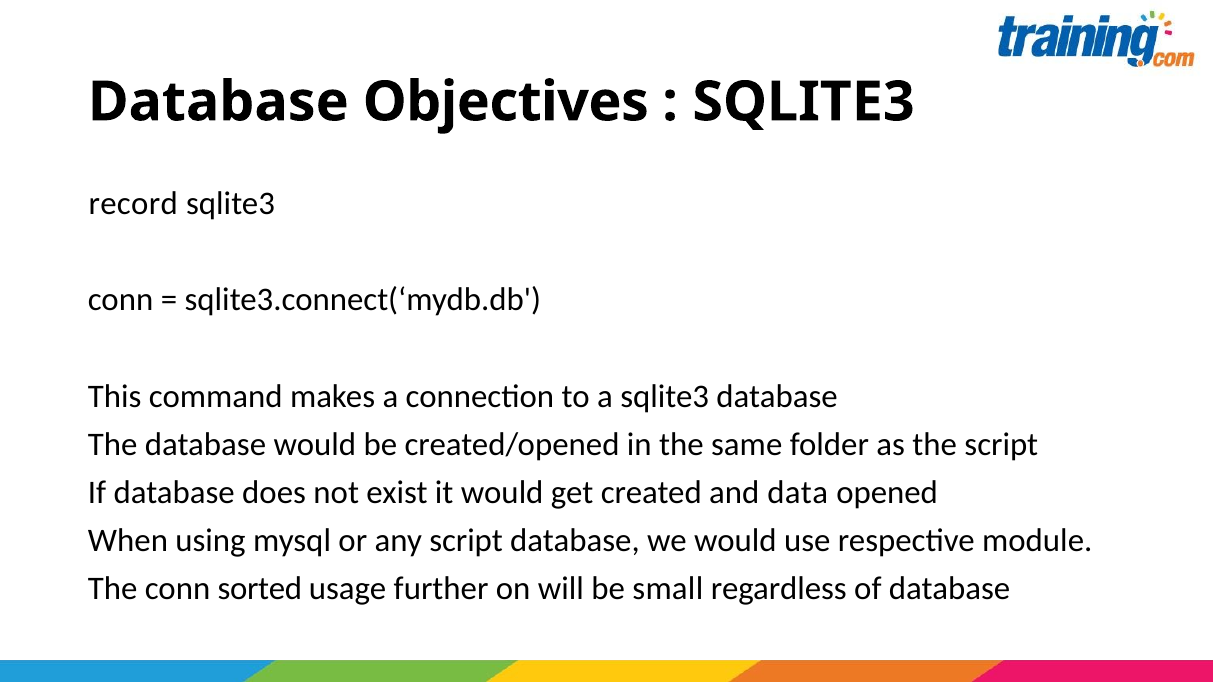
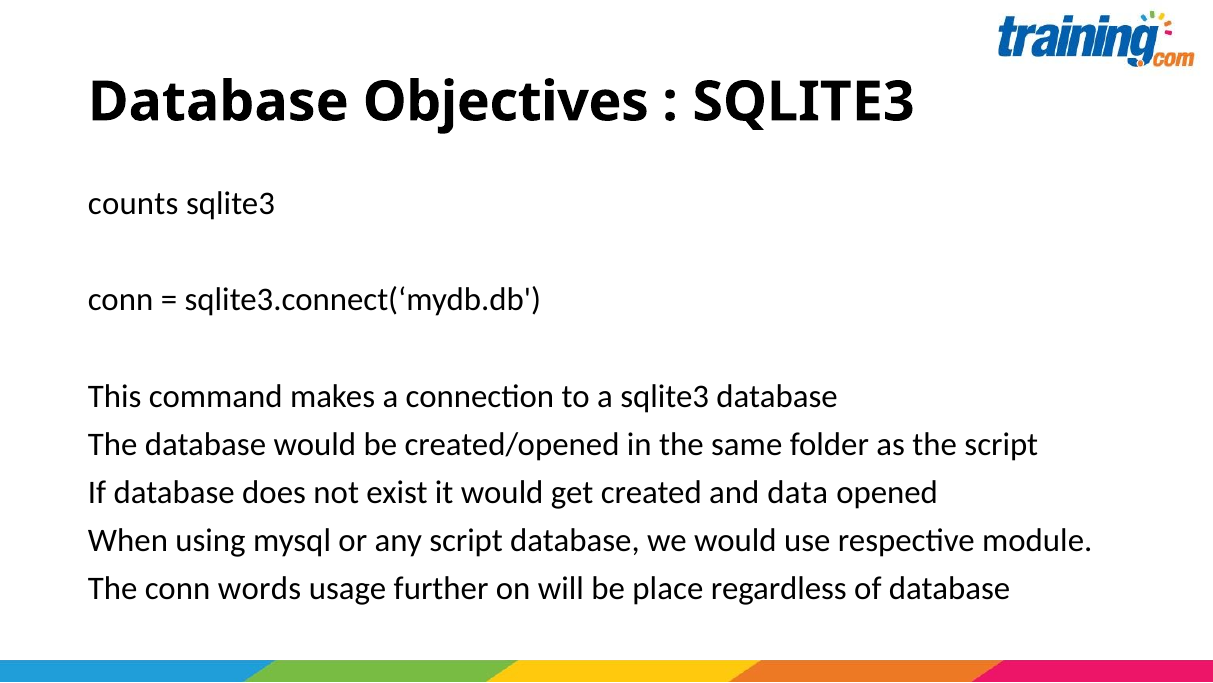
record: record -> counts
sorted: sorted -> words
small: small -> place
